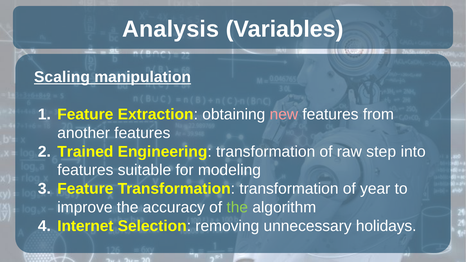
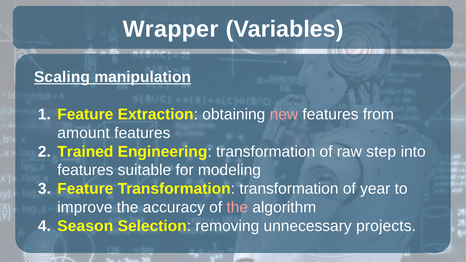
Analysis: Analysis -> Wrapper
another: another -> amount
the at (237, 208) colour: light green -> pink
Internet: Internet -> Season
holidays: holidays -> projects
